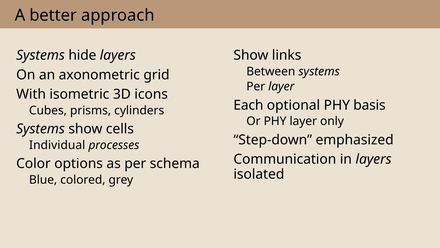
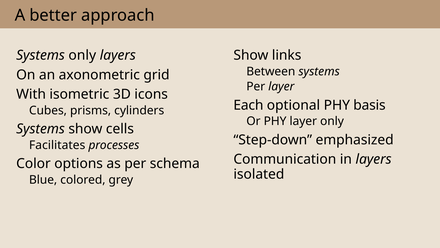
Systems hide: hide -> only
Individual: Individual -> Facilitates
